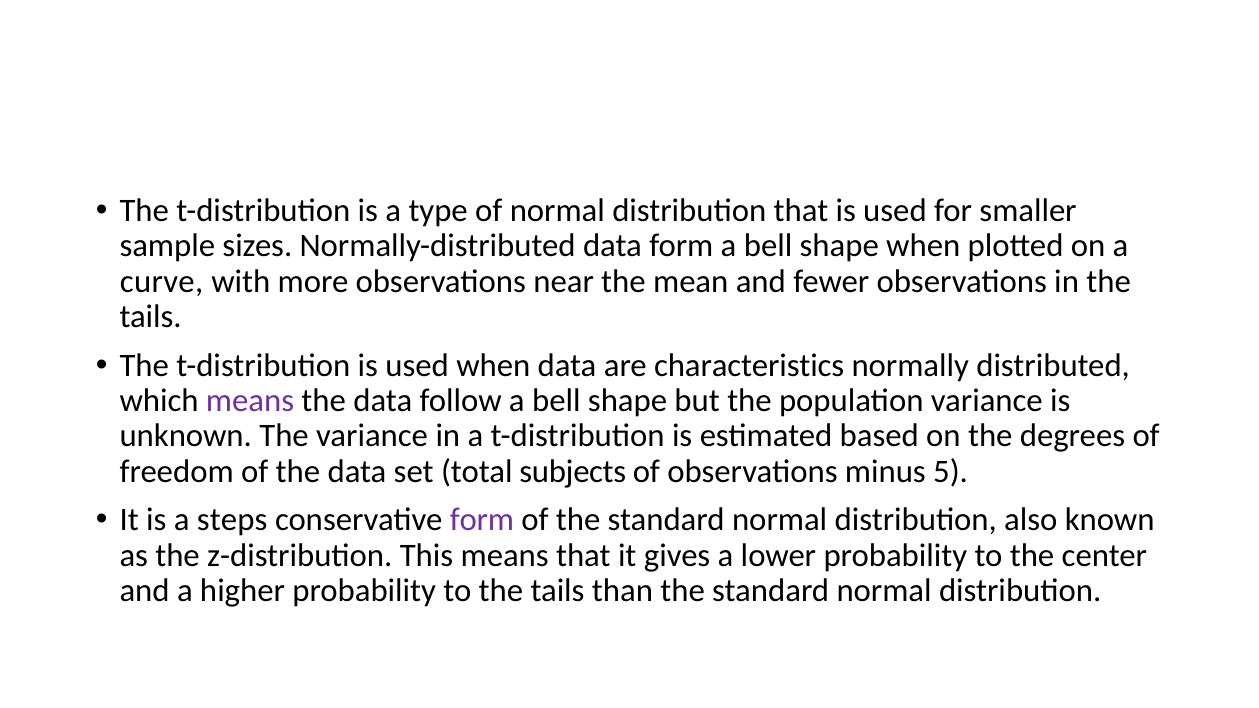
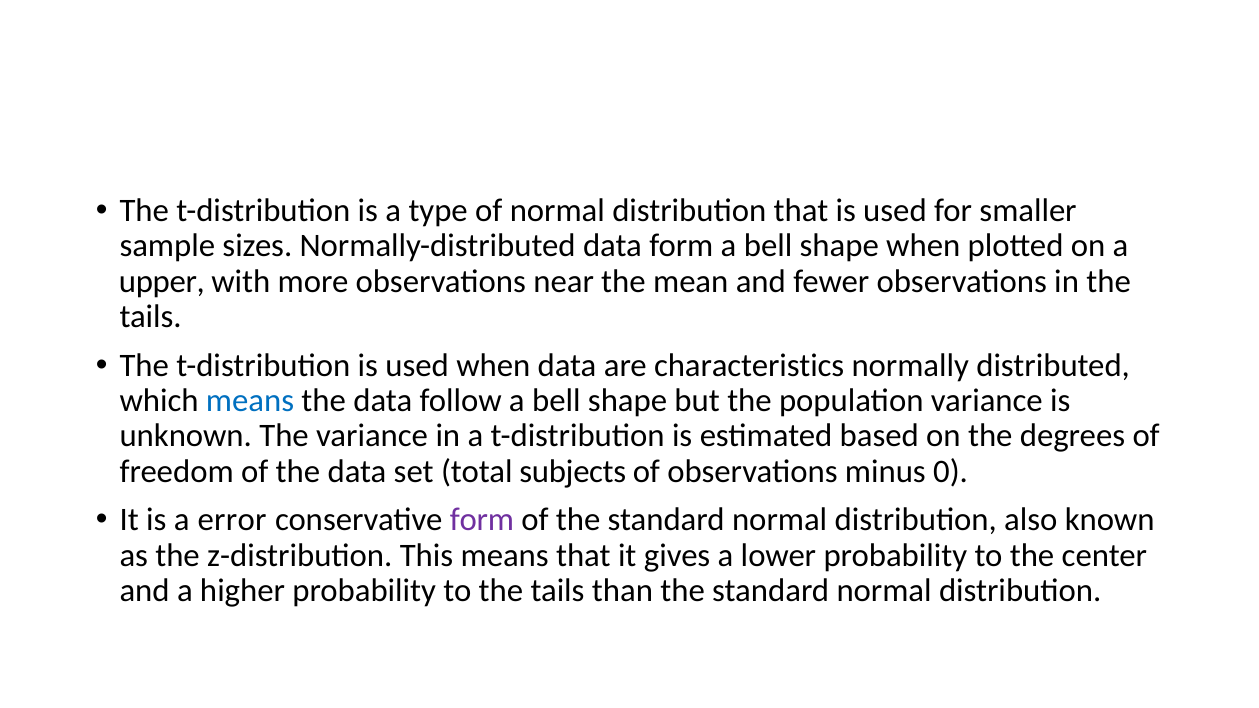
curve: curve -> upper
means at (250, 401) colour: purple -> blue
5: 5 -> 0
steps: steps -> error
